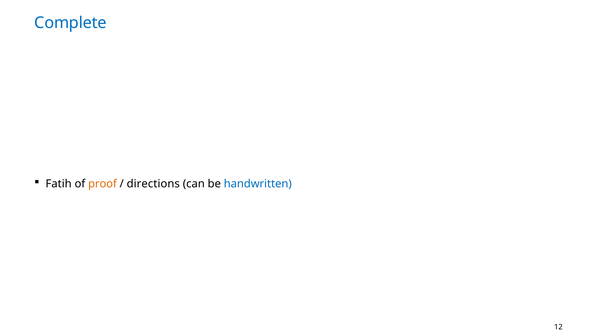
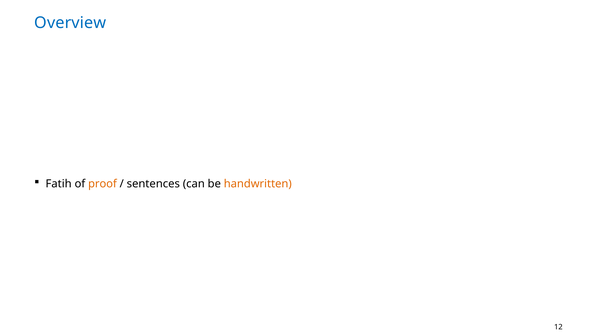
Complete: Complete -> Overview
directions: directions -> sentences
handwritten colour: blue -> orange
